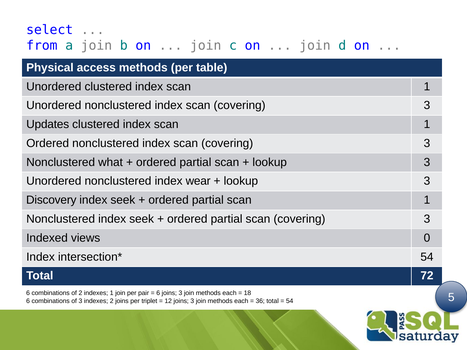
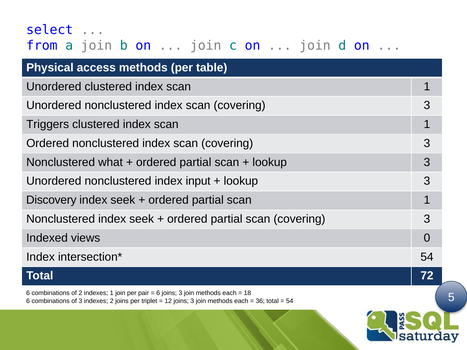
Updates: Updates -> Triggers
wear: wear -> input
